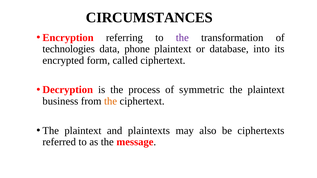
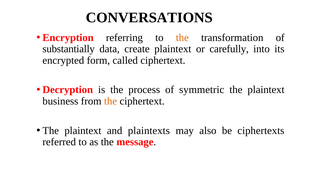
CIRCUMSTANCES: CIRCUMSTANCES -> CONVERSATIONS
the at (182, 38) colour: purple -> orange
technologies: technologies -> substantially
phone: phone -> create
database: database -> carefully
